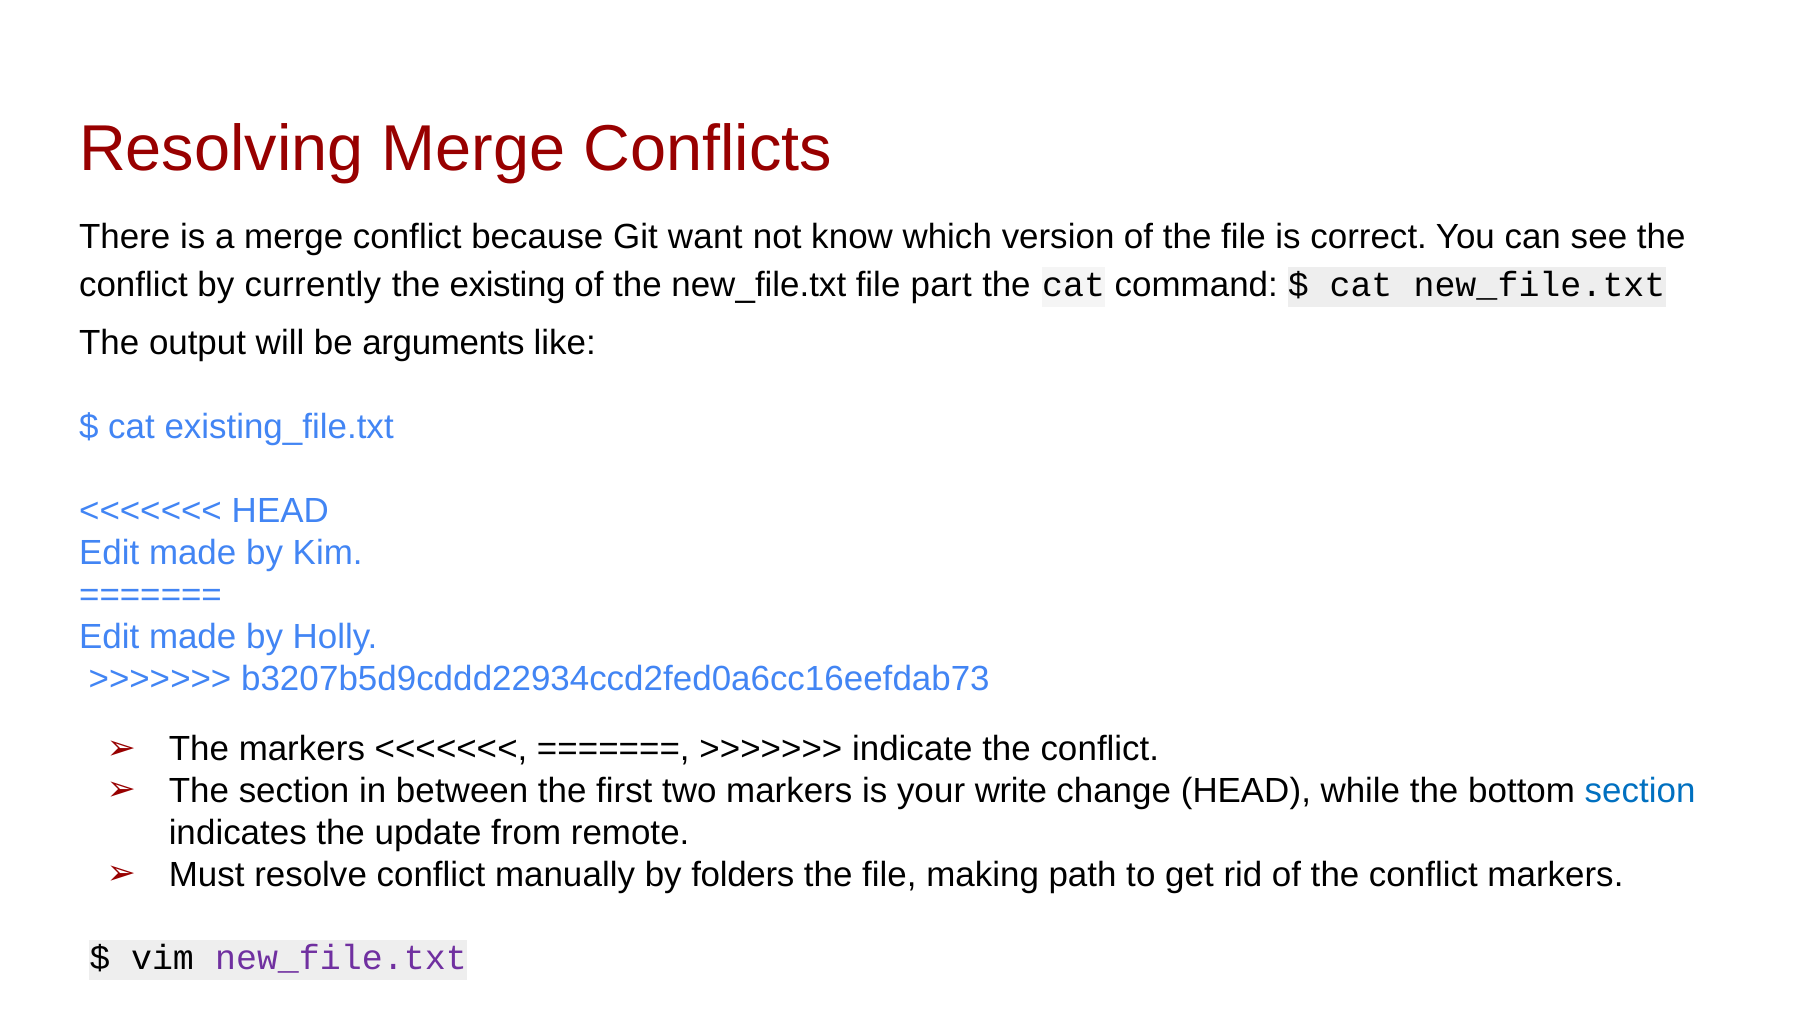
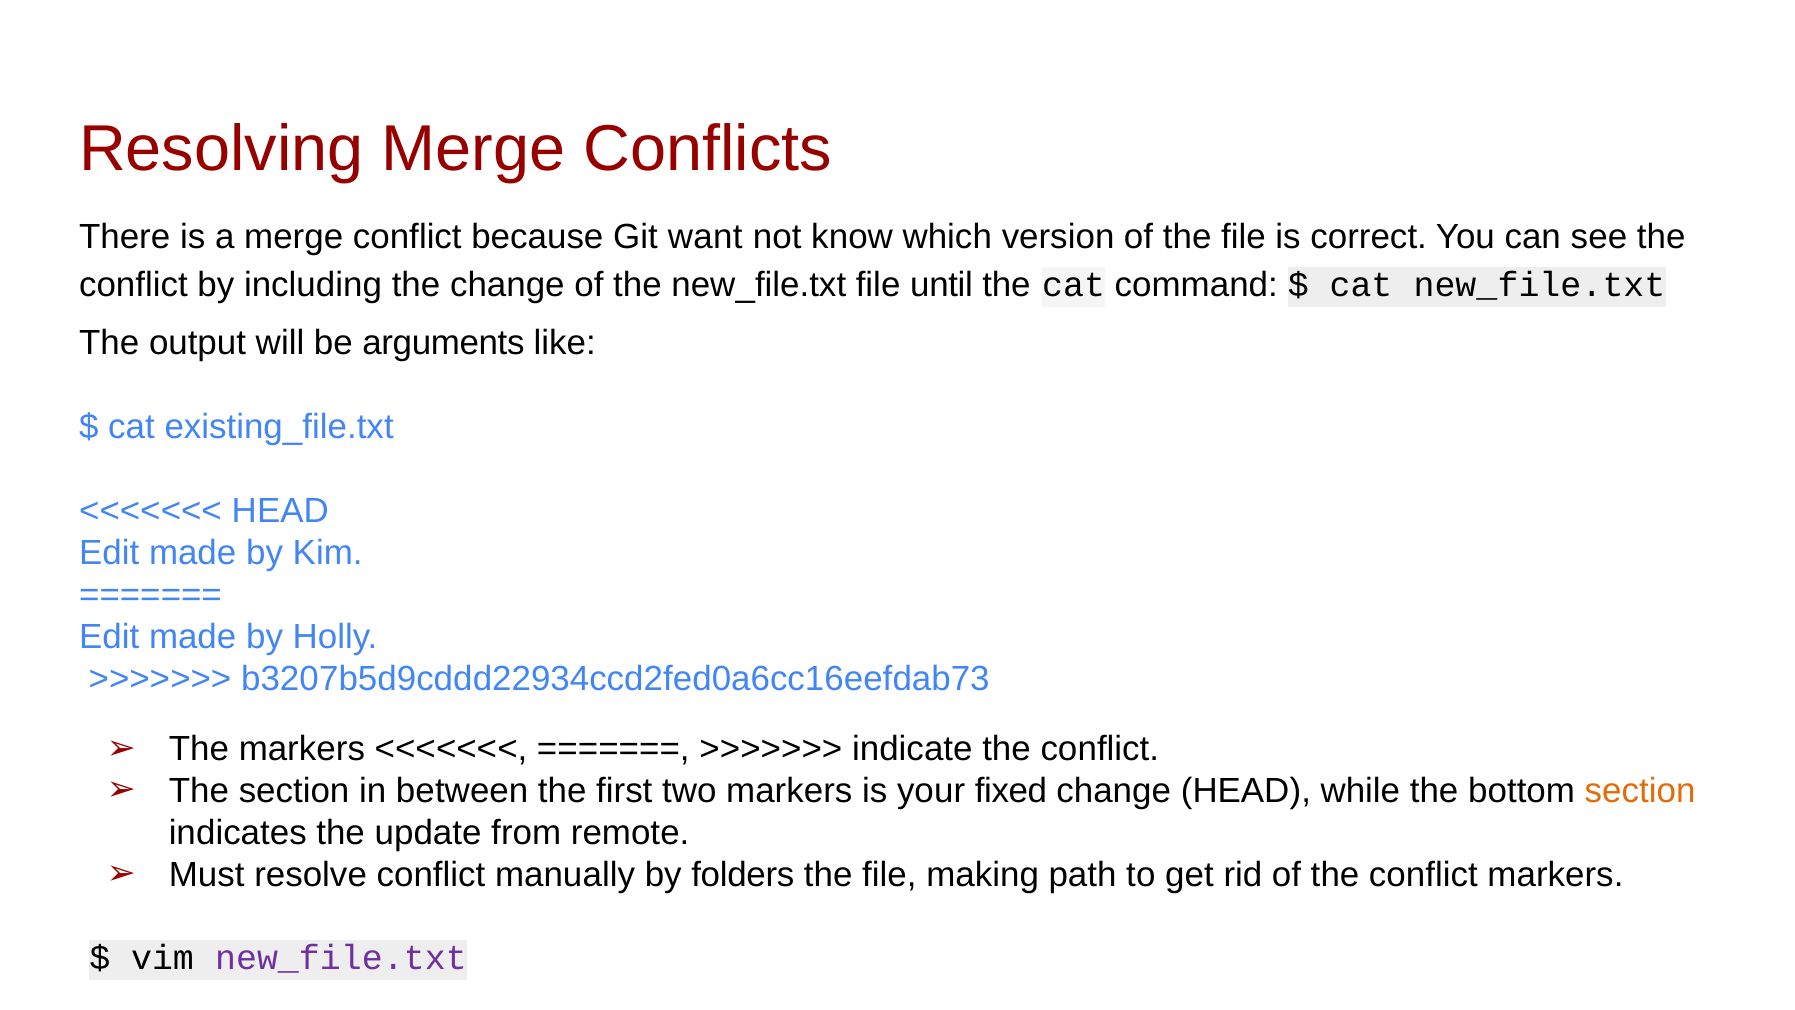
currently: currently -> including
the existing: existing -> change
part: part -> until
write: write -> fixed
section at (1640, 791) colour: blue -> orange
